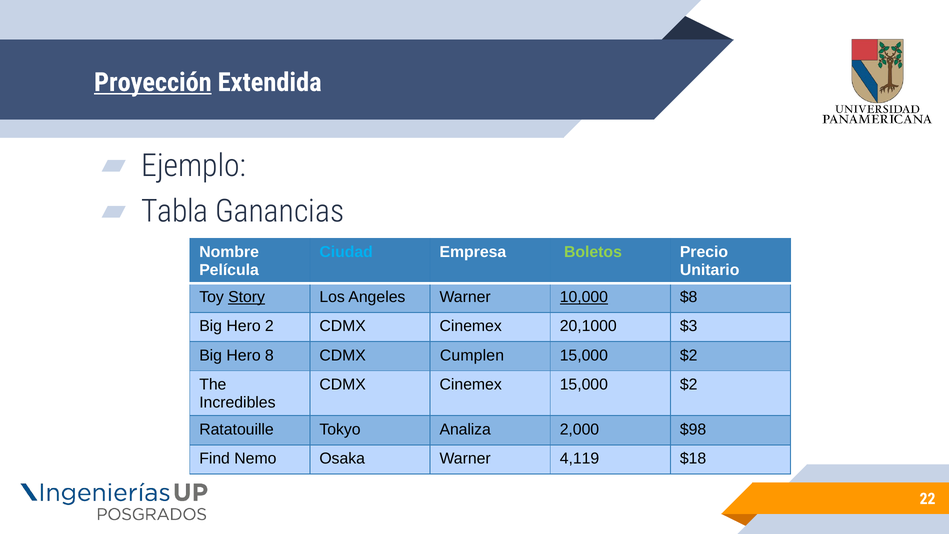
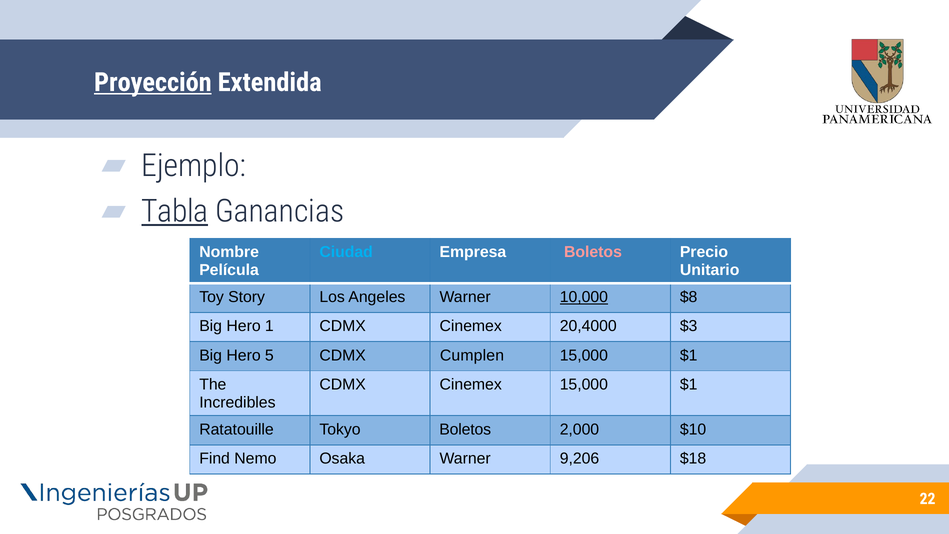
Tabla underline: none -> present
Boletos at (593, 252) colour: light green -> pink
Story underline: present -> none
2: 2 -> 1
20,1000: 20,1000 -> 20,4000
8: 8 -> 5
$2 at (689, 355): $2 -> $1
Cinemex 15,000 $2: $2 -> $1
Tokyo Analiza: Analiza -> Boletos
$98: $98 -> $10
4,119: 4,119 -> 9,206
